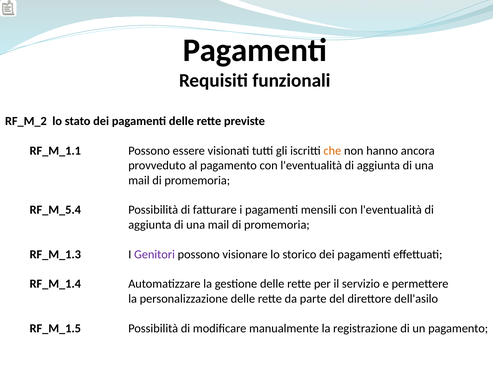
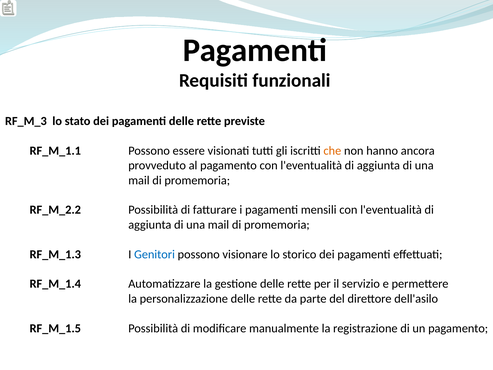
RF_M_2: RF_M_2 -> RF_M_3
RF_M_5.4: RF_M_5.4 -> RF_M_2.2
Genitori colour: purple -> blue
